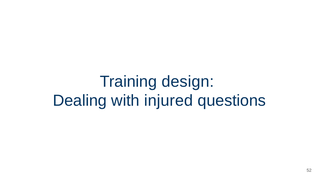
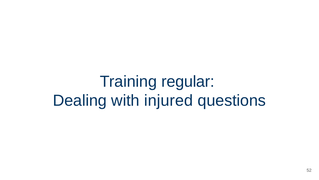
design: design -> regular
